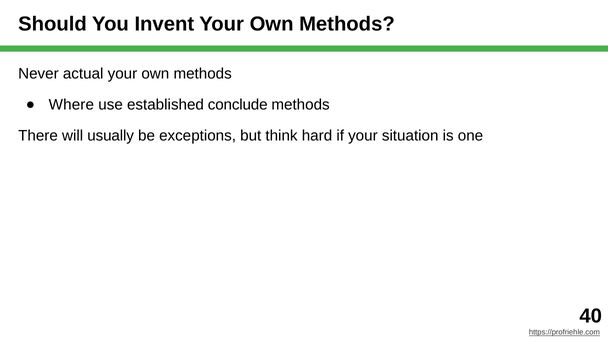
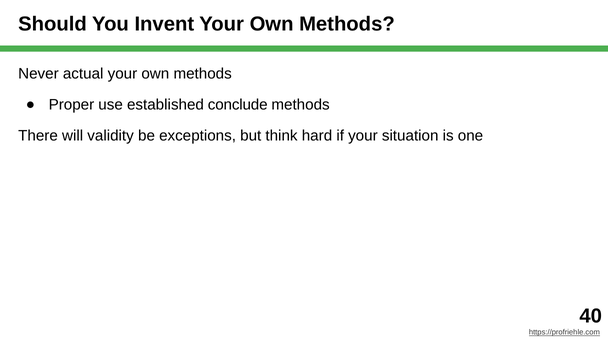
Where: Where -> Proper
usually: usually -> validity
